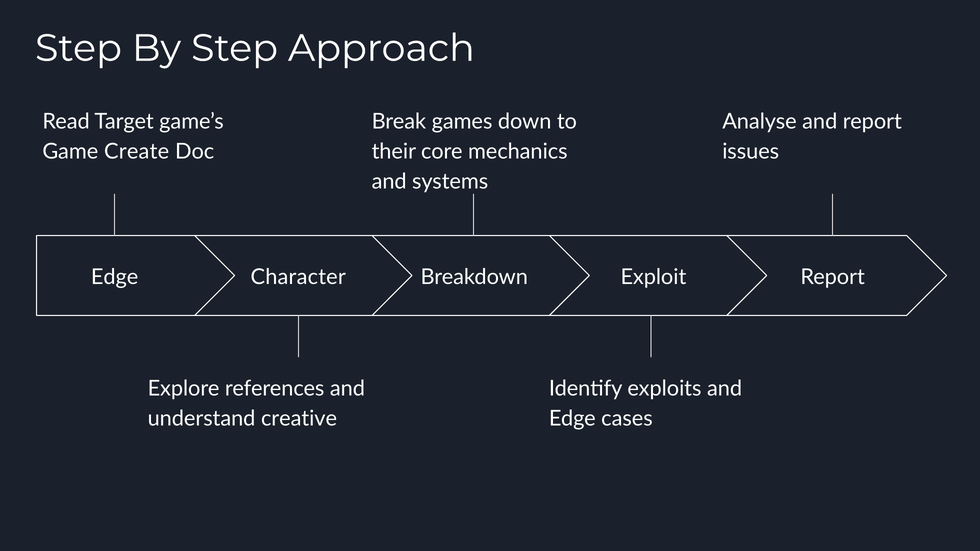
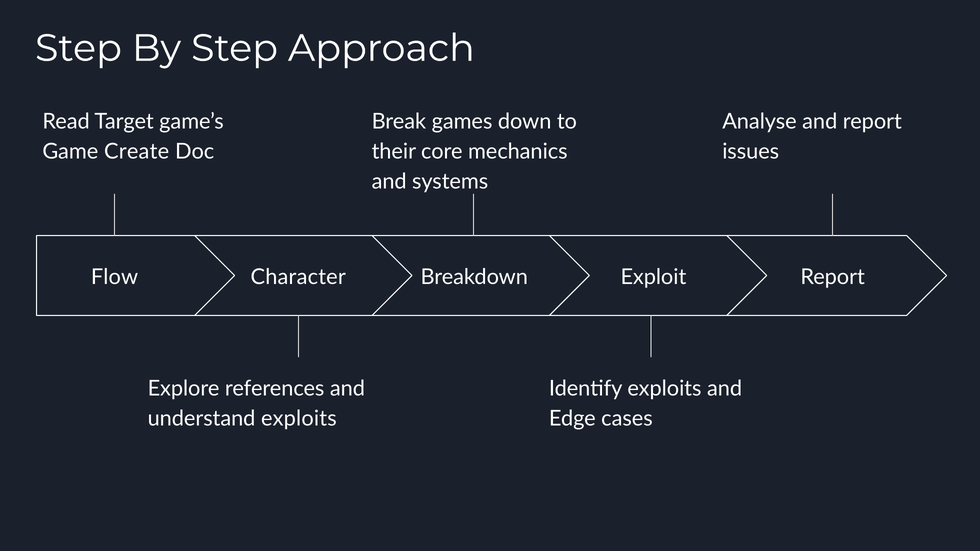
Edge at (115, 277): Edge -> Flow
understand creative: creative -> exploits
